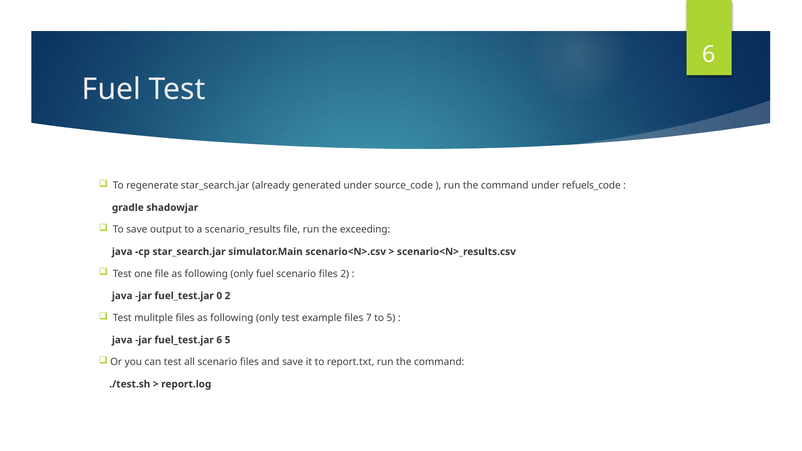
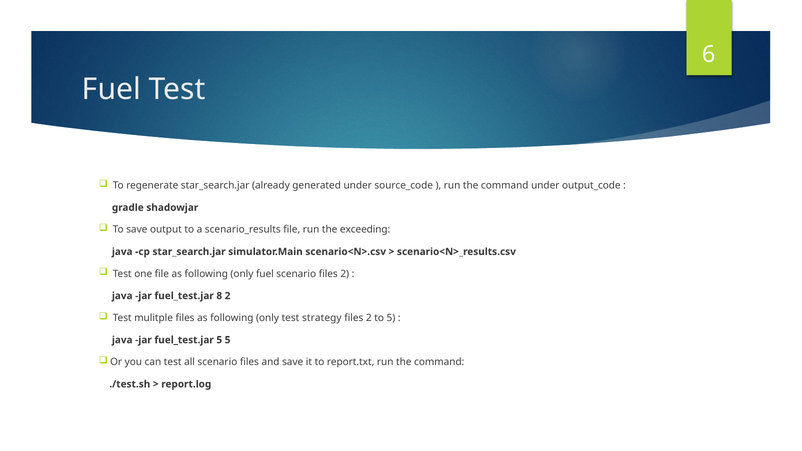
refuels_code: refuels_code -> output_code
0: 0 -> 8
example: example -> strategy
7 at (369, 318): 7 -> 2
fuel_test.jar 6: 6 -> 5
